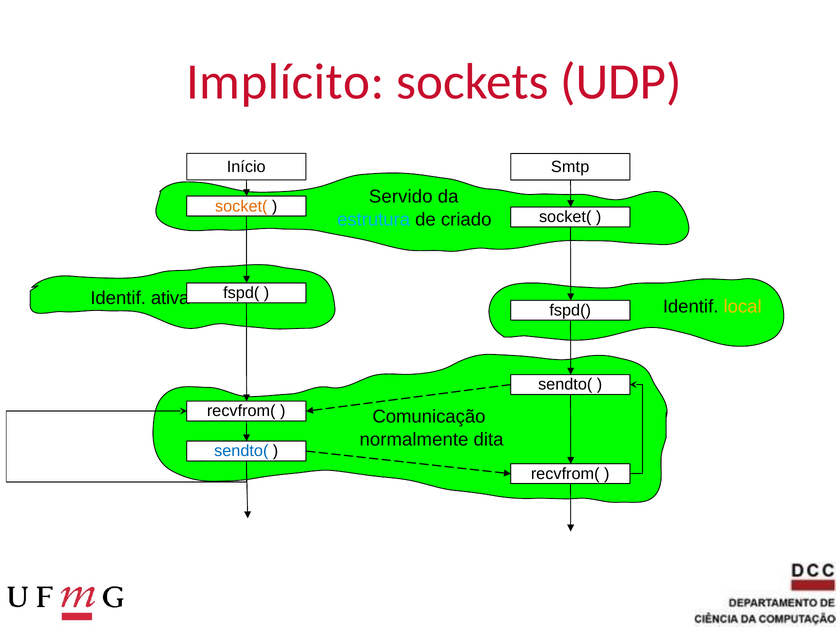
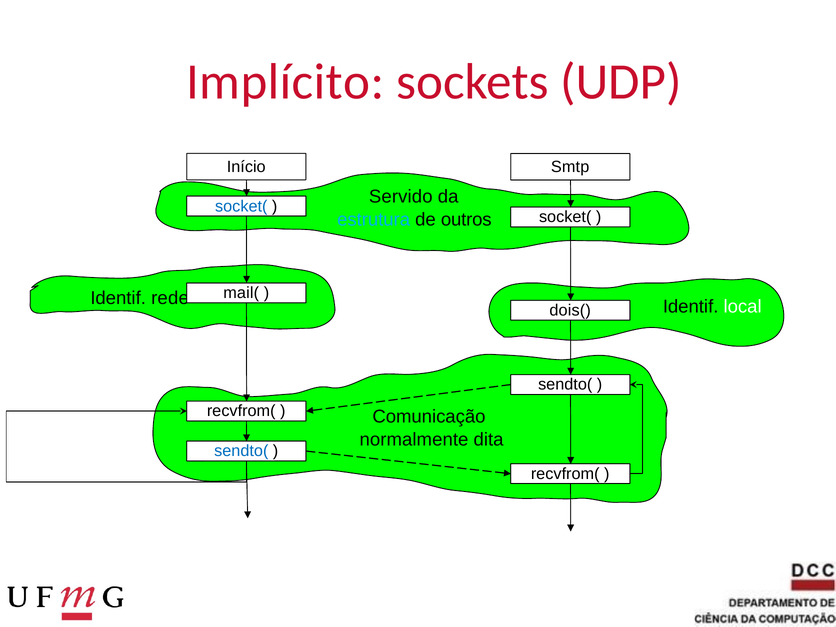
socket( at (241, 206) colour: orange -> blue
criado: criado -> outros
fspd( at (241, 293): fspd( -> mail(
ativa: ativa -> rede
local colour: yellow -> white
fspd( at (570, 310): fspd( -> dois(
